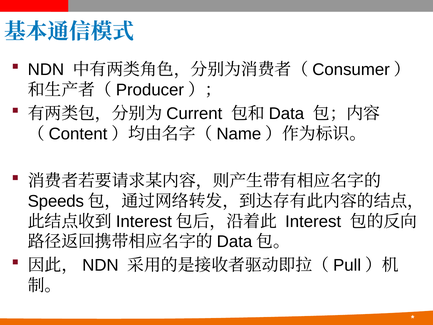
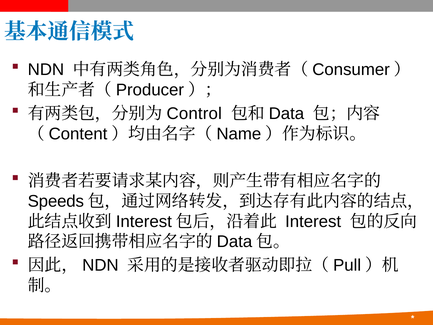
Current: Current -> Control
